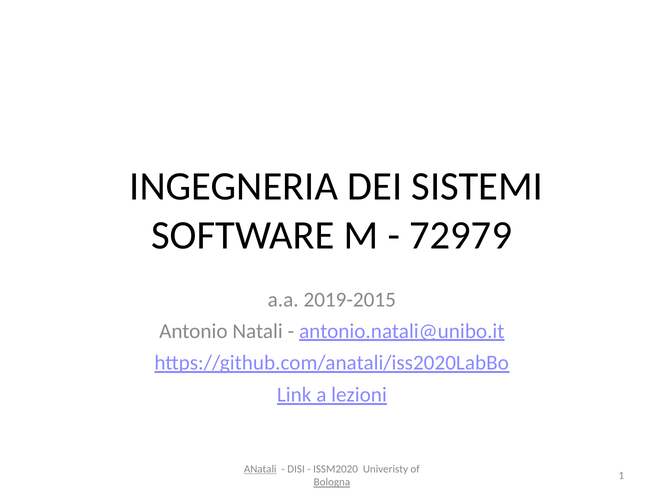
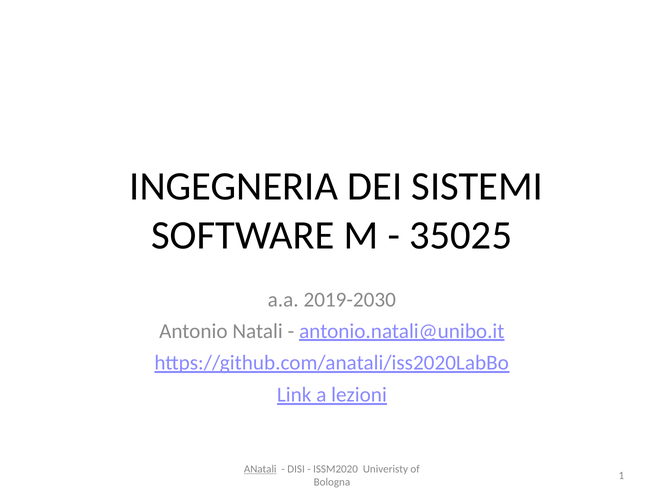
72979: 72979 -> 35025
2019-2015: 2019-2015 -> 2019-2030
Bologna underline: present -> none
